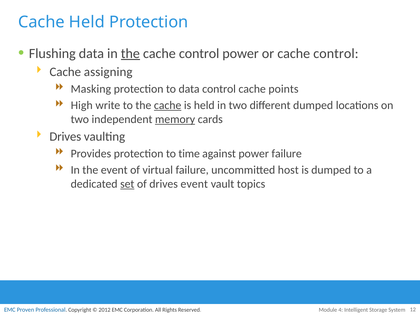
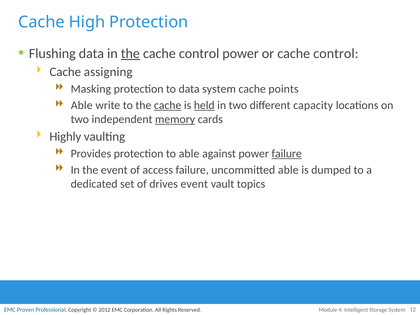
Cache Held: Held -> High
data control: control -> system
High at (82, 105): High -> Able
held at (204, 105) underline: none -> present
different dumped: dumped -> capacity
Drives at (65, 137): Drives -> Highly
to time: time -> able
failure at (287, 154) underline: none -> present
virtual: virtual -> access
uncommitted host: host -> able
set underline: present -> none
